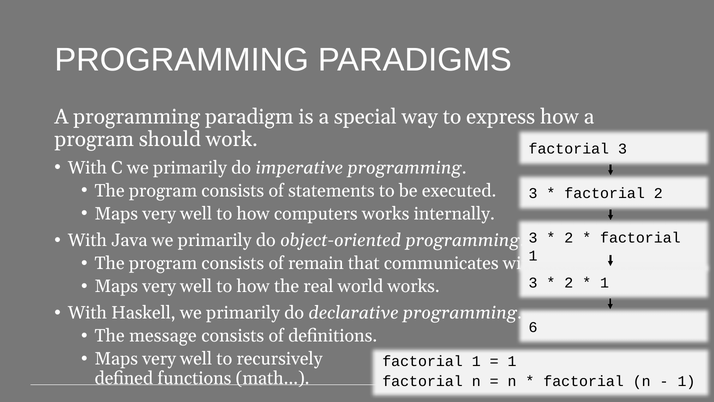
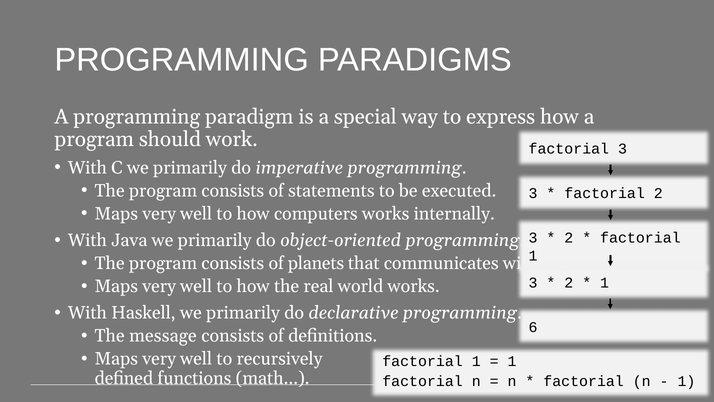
remain: remain -> planets
